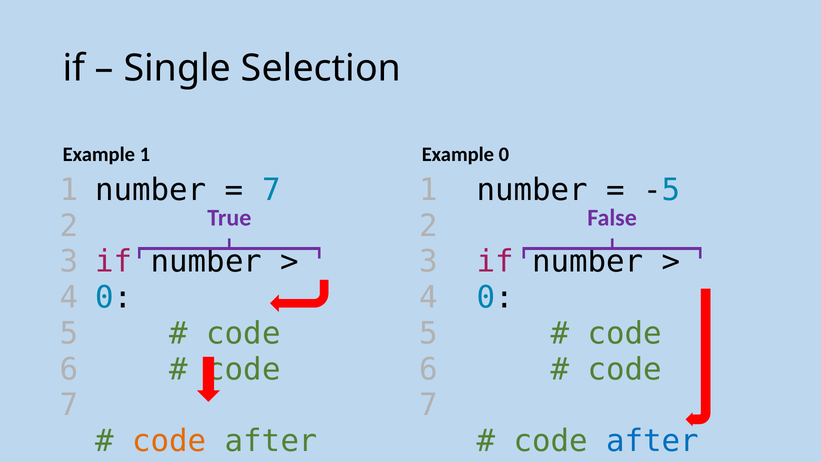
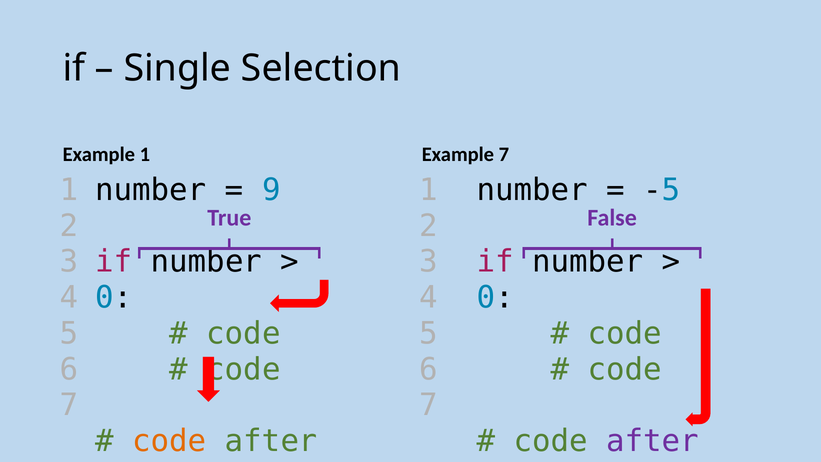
Example 0: 0 -> 7
7 at (271, 190): 7 -> 9
after at (652, 441) colour: blue -> purple
